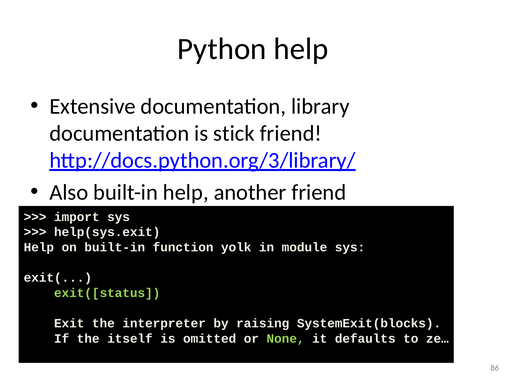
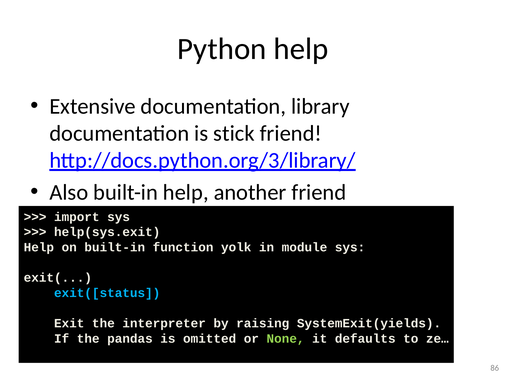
exit([status colour: light green -> light blue
SystemExit(blocks: SystemExit(blocks -> SystemExit(yields
itself: itself -> pandas
